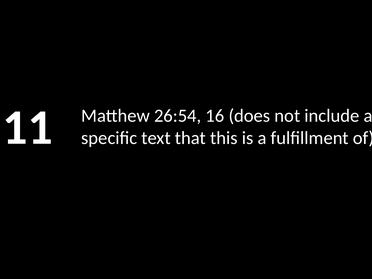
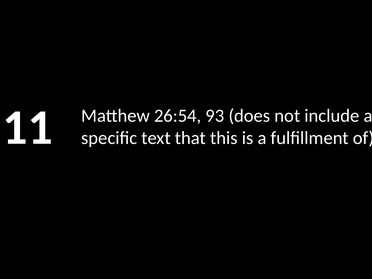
16: 16 -> 93
